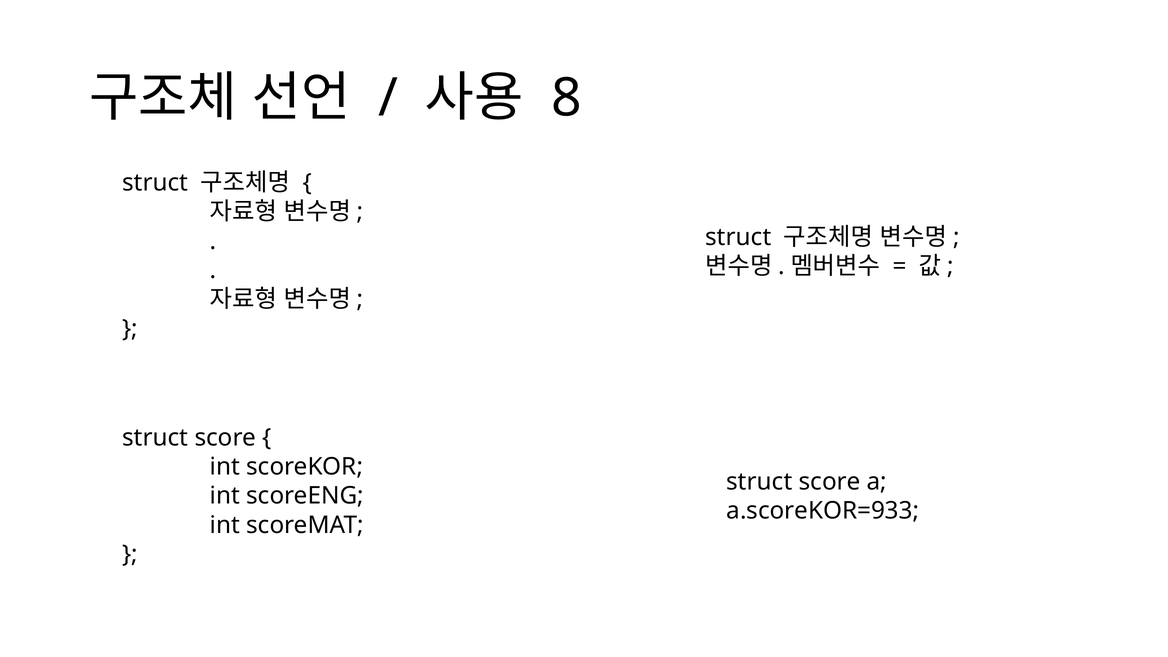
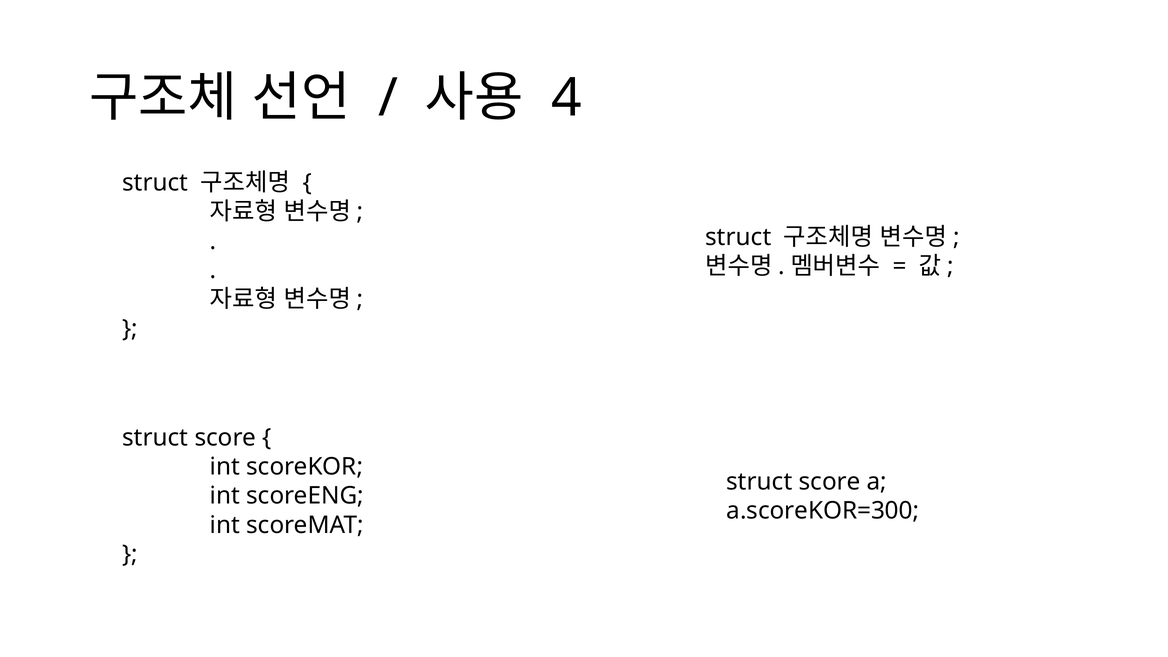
8: 8 -> 4
a.scoreKOR=933: a.scoreKOR=933 -> a.scoreKOR=300
